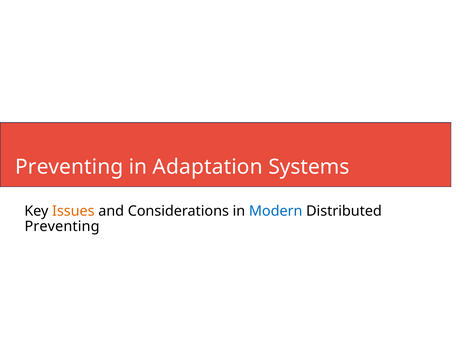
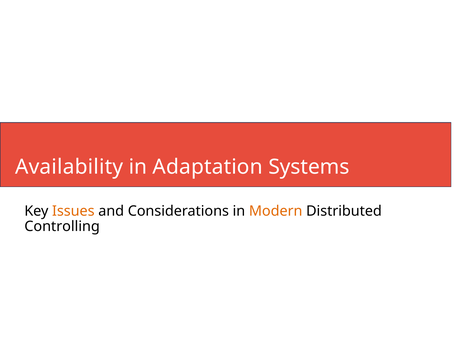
Preventing at (69, 167): Preventing -> Availability
Modern colour: blue -> orange
Preventing at (62, 227): Preventing -> Controlling
